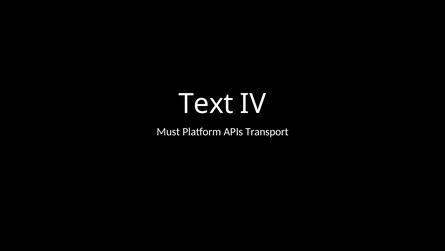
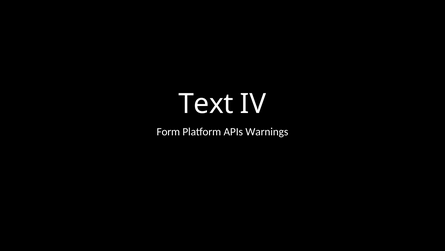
Must: Must -> Form
Transport: Transport -> Warnings
